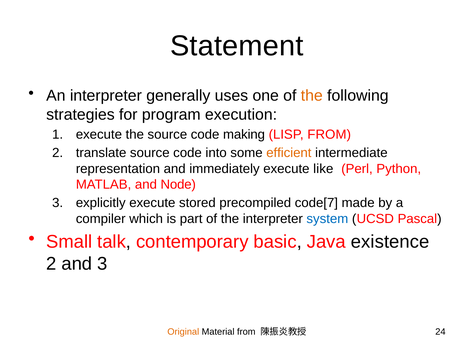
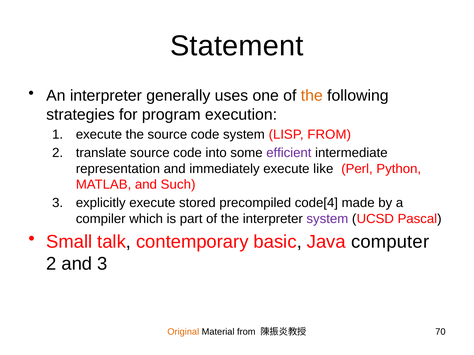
code making: making -> system
efficient colour: orange -> purple
Node: Node -> Such
code[7: code[7 -> code[4
system at (327, 219) colour: blue -> purple
existence: existence -> computer
24: 24 -> 70
